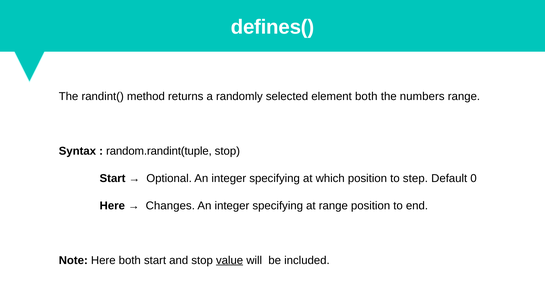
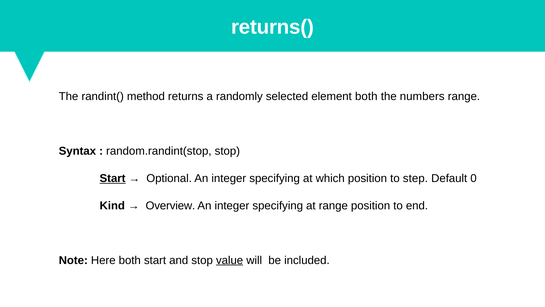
defines(: defines( -> returns(
random.randint(tuple: random.randint(tuple -> random.randint(stop
Start at (113, 178) underline: none -> present
Here at (112, 205): Here -> Kind
Changes: Changes -> Overview
